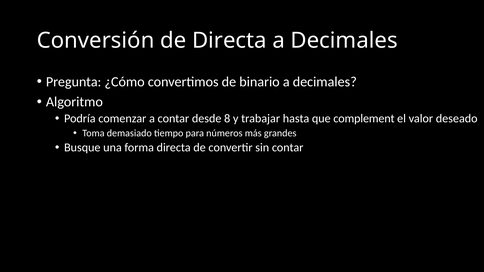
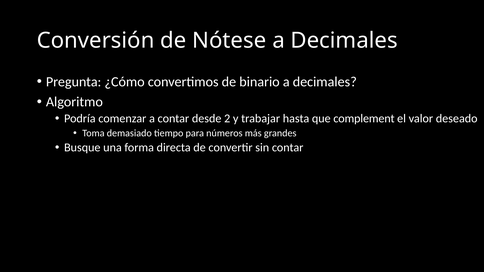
de Directa: Directa -> Nótese
8: 8 -> 2
